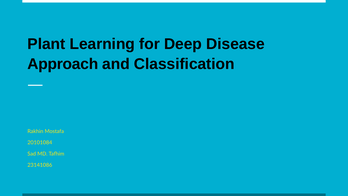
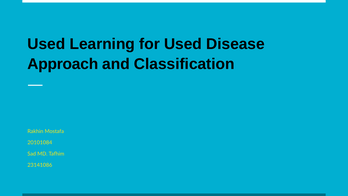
Plant at (46, 44): Plant -> Used
for Deep: Deep -> Used
